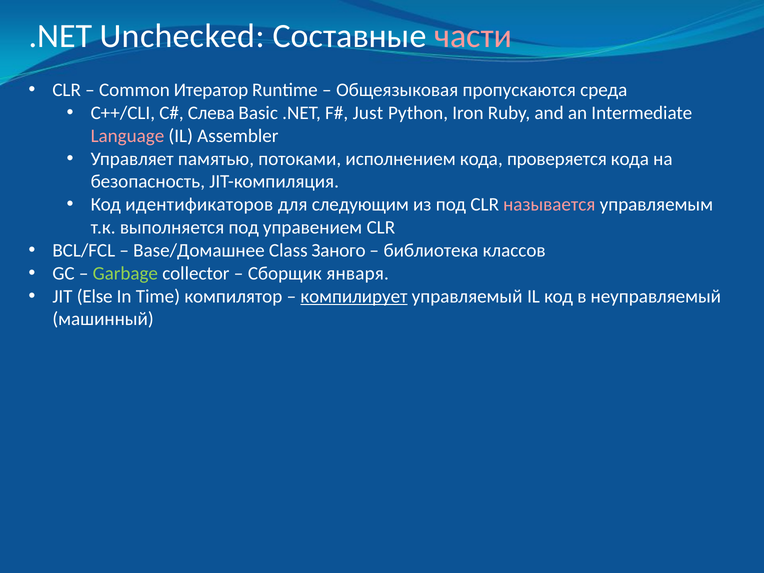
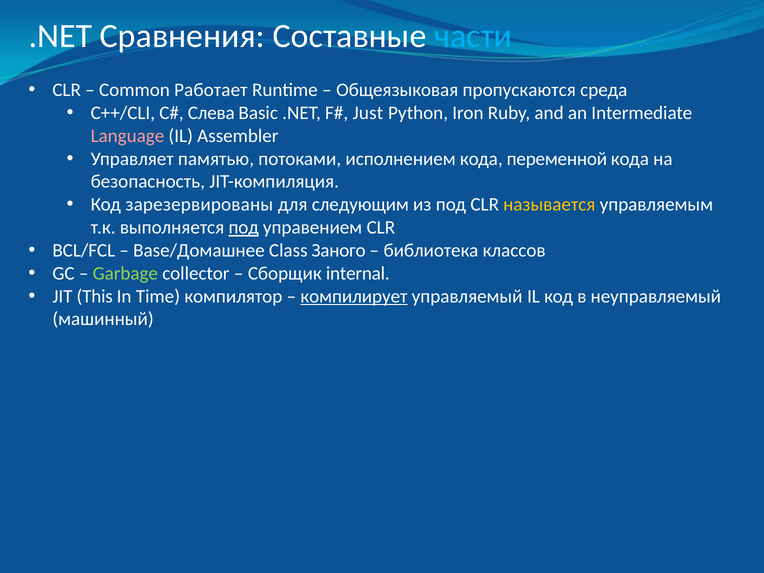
Unchecked: Unchecked -> Сравнения
части colour: pink -> light blue
Итератор: Итератор -> Работает
проверяется: проверяется -> переменной
идентификаторов: идентификаторов -> зарезервированы
называется colour: pink -> yellow
под at (244, 227) underline: none -> present
января: января -> internal
Else: Else -> This
